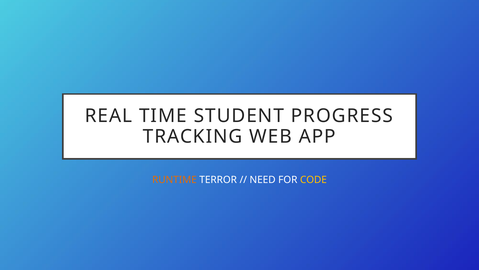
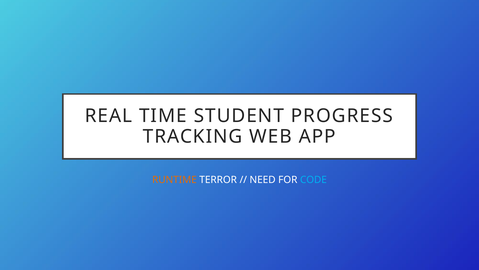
CODE colour: yellow -> light blue
